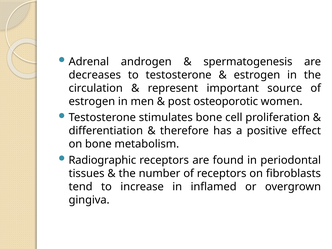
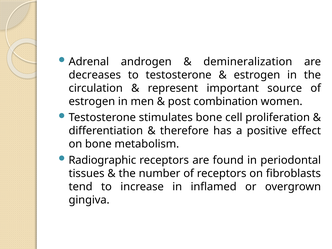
spermatogenesis: spermatogenesis -> demineralization
osteoporotic: osteoporotic -> combination
